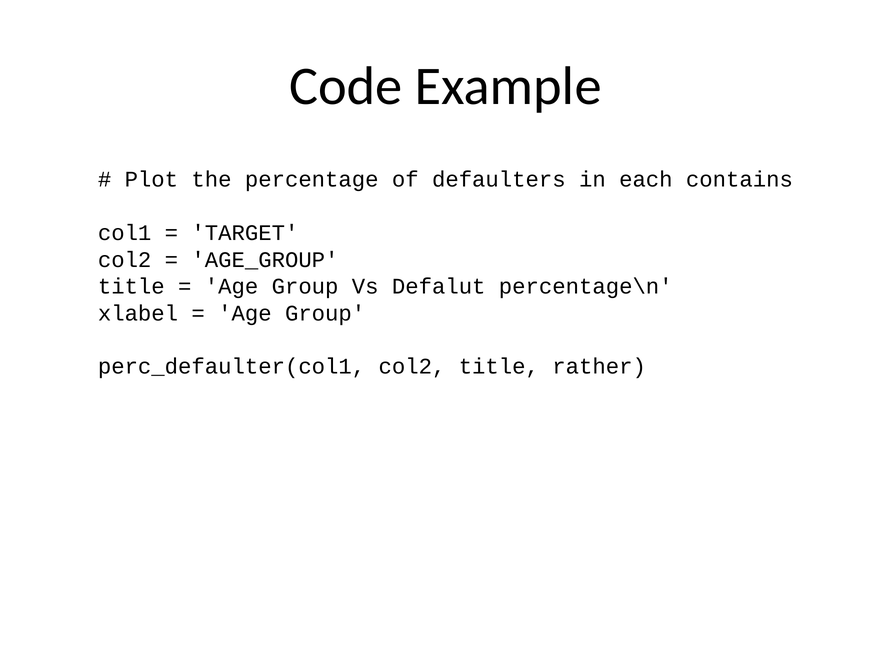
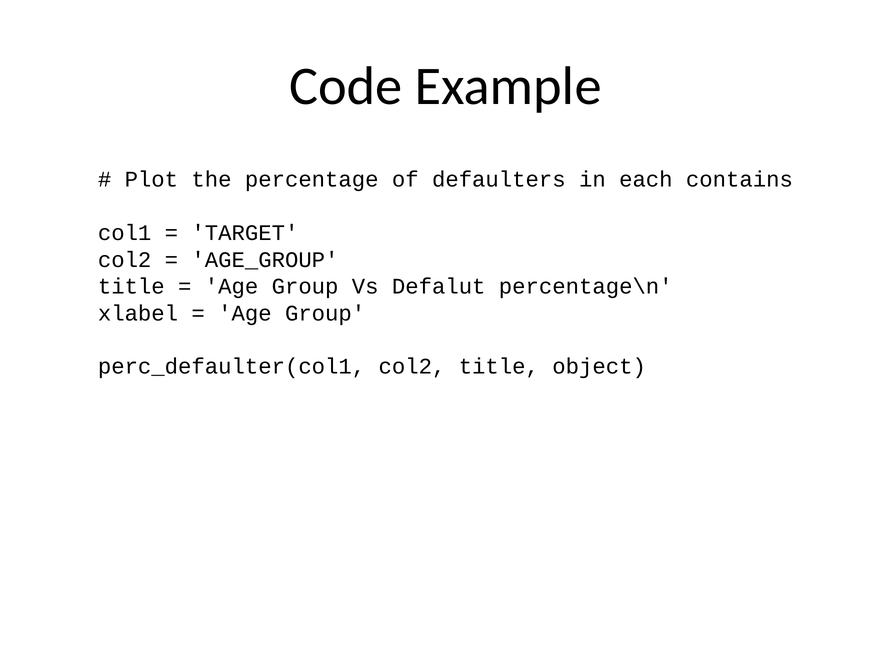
rather: rather -> object
